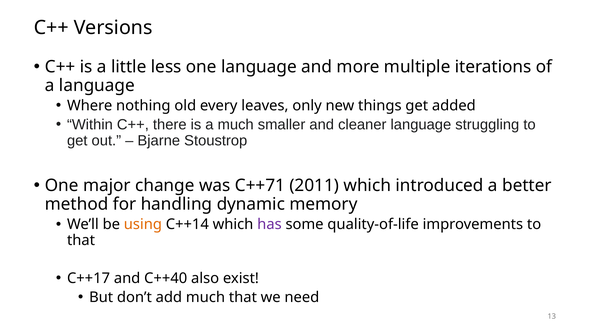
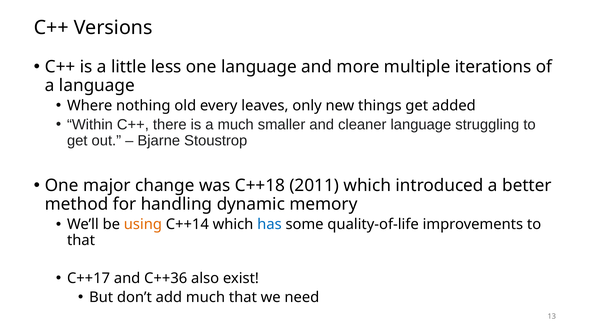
C++71: C++71 -> C++18
has colour: purple -> blue
C++40: C++40 -> C++36
